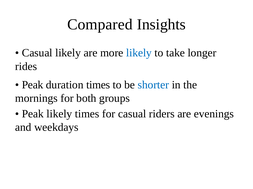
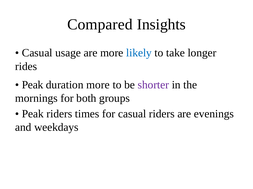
Casual likely: likely -> usage
duration times: times -> more
shorter colour: blue -> purple
Peak likely: likely -> riders
